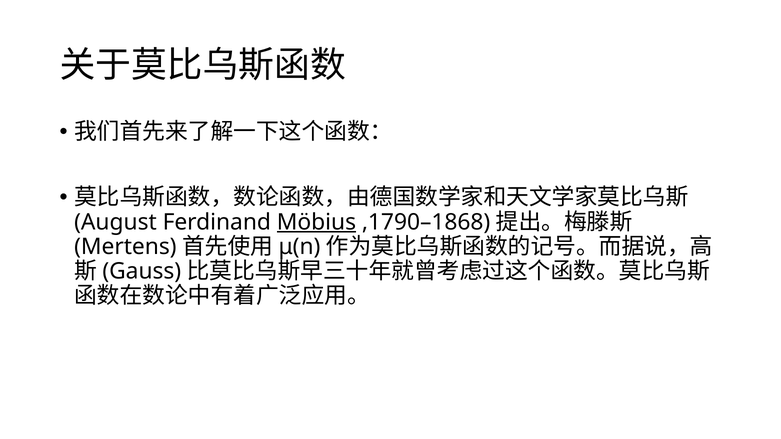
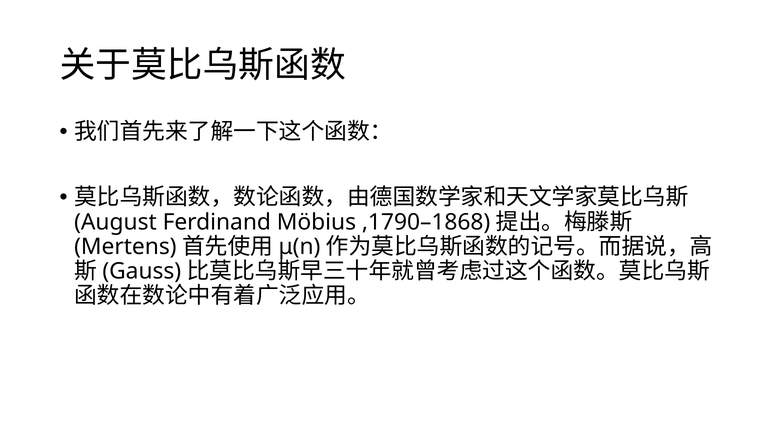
Möbius underline: present -> none
